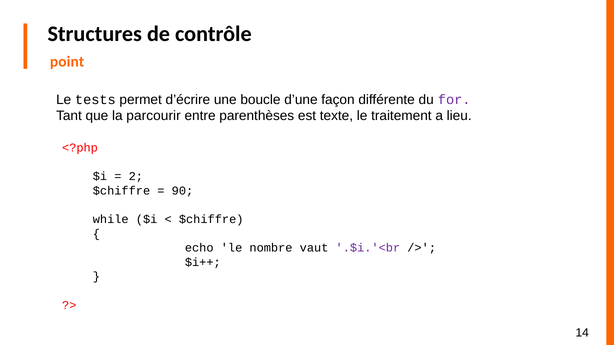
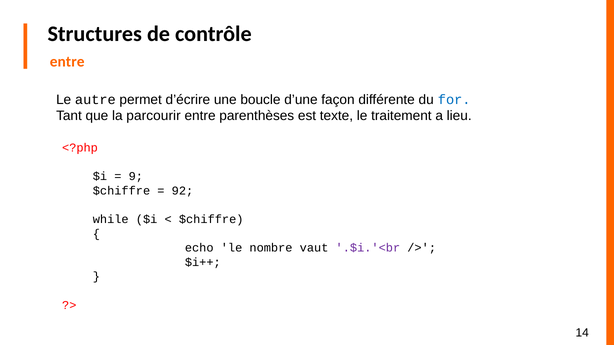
point at (67, 62): point -> entre
tests: tests -> autre
for colour: purple -> blue
2: 2 -> 9
90: 90 -> 92
